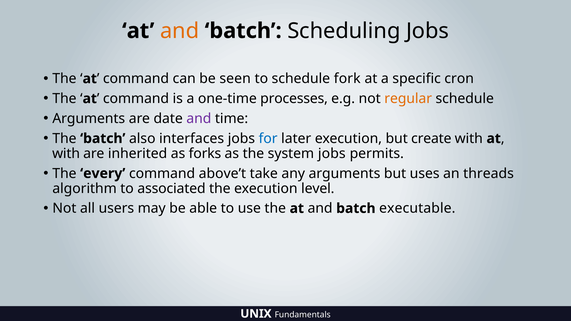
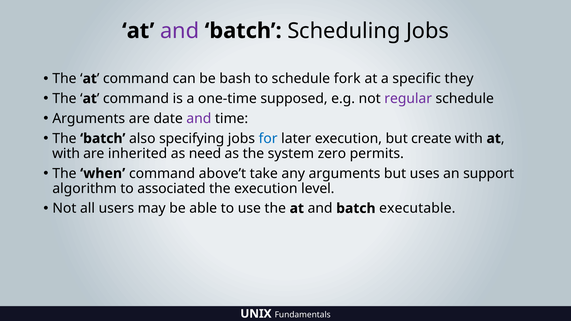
and at (180, 31) colour: orange -> purple
seen: seen -> bash
cron: cron -> they
processes: processes -> supposed
regular colour: orange -> purple
interfaces: interfaces -> specifying
forks: forks -> need
system jobs: jobs -> zero
every: every -> when
threads: threads -> support
